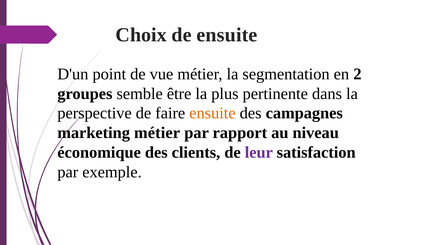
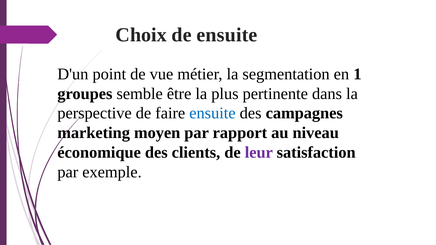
2: 2 -> 1
ensuite at (212, 113) colour: orange -> blue
marketing métier: métier -> moyen
